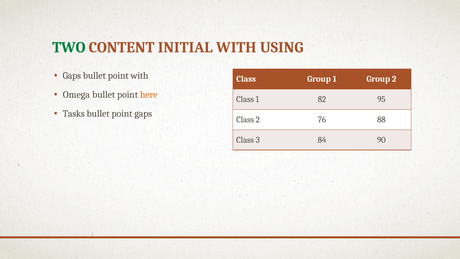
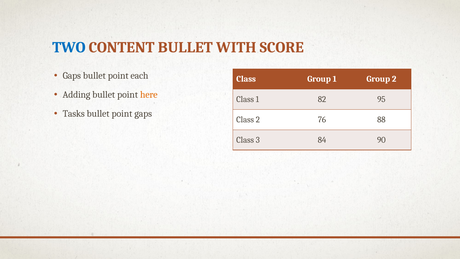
TWO colour: green -> blue
CONTENT INITIAL: INITIAL -> BULLET
USING: USING -> SCORE
point with: with -> each
Omega: Omega -> Adding
